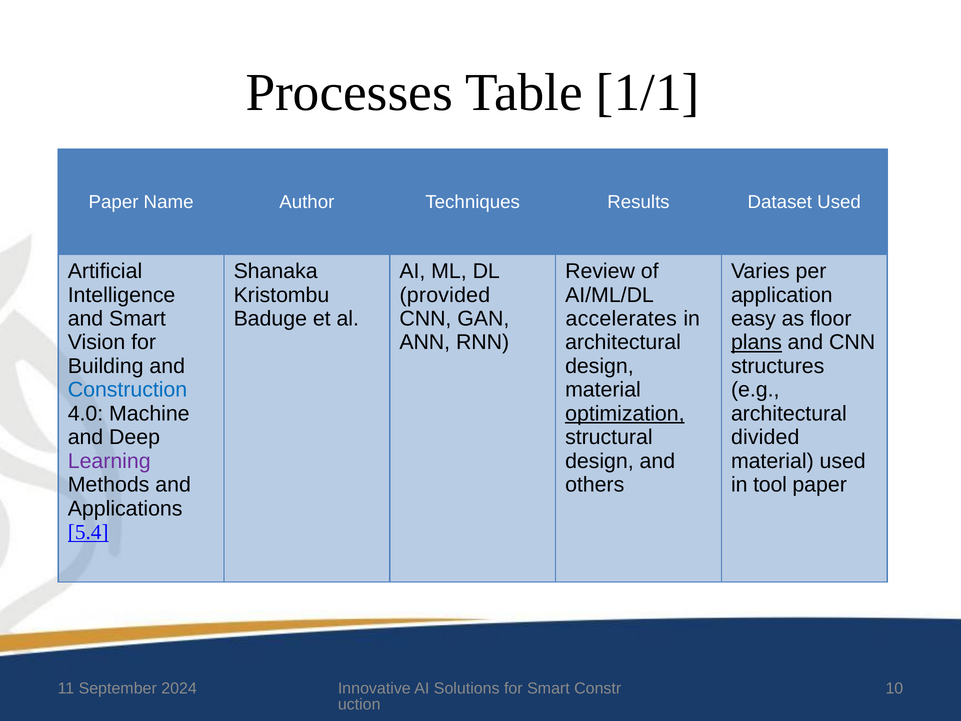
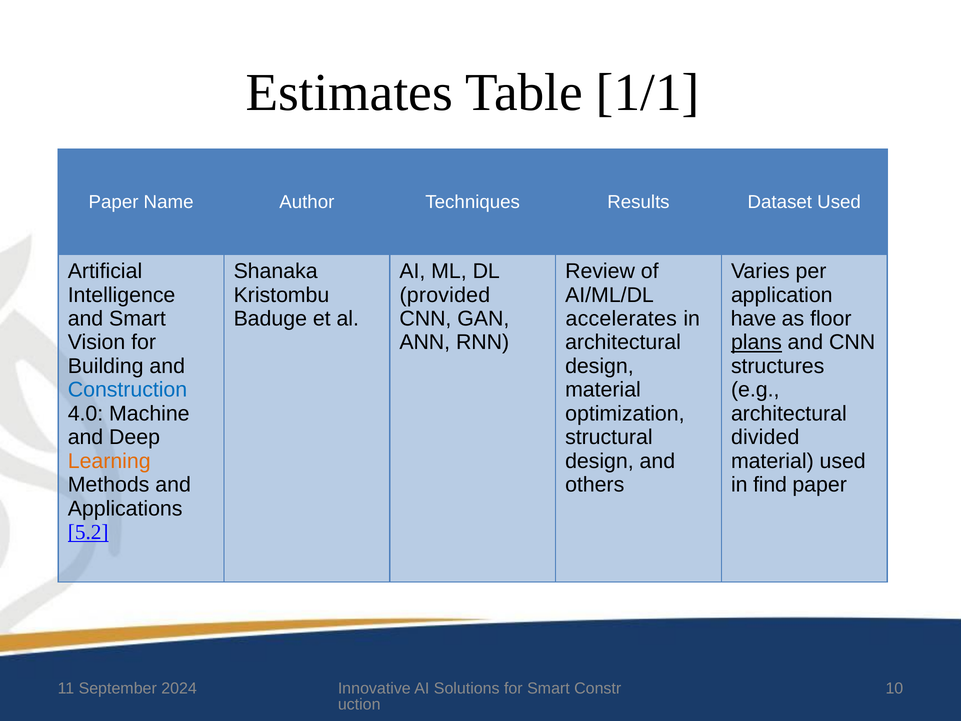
Processes: Processes -> Estimates
easy: easy -> have
optimization underline: present -> none
Learning colour: purple -> orange
tool: tool -> find
5.4: 5.4 -> 5.2
